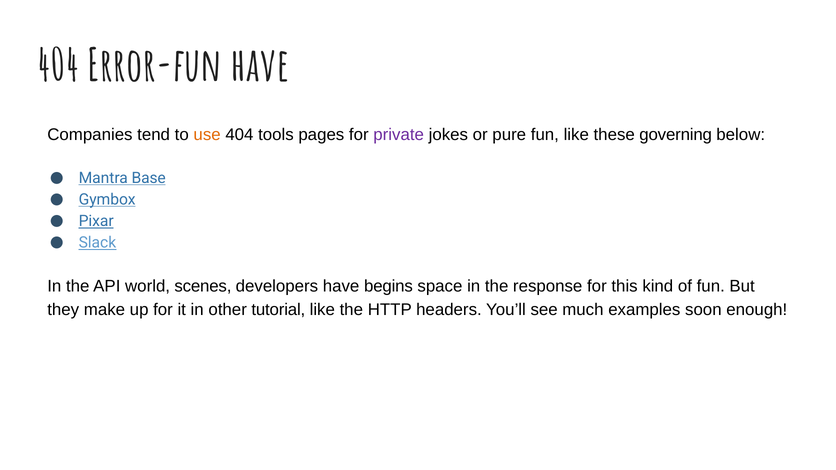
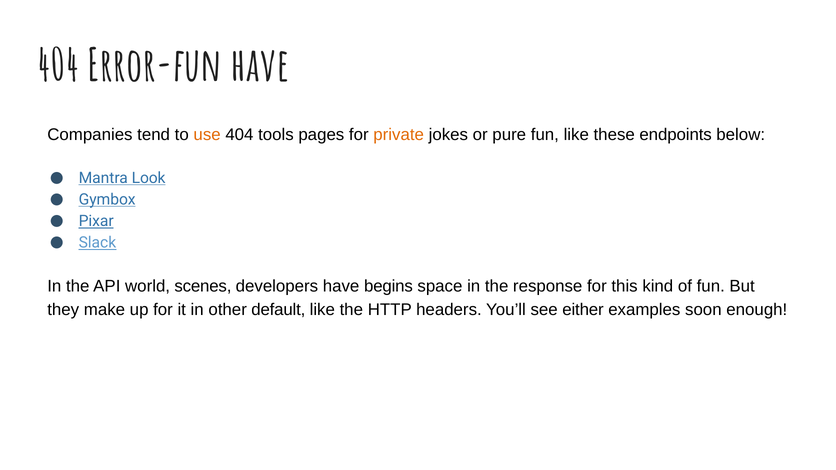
private colour: purple -> orange
governing: governing -> endpoints
Base: Base -> Look
tutorial: tutorial -> default
much: much -> either
